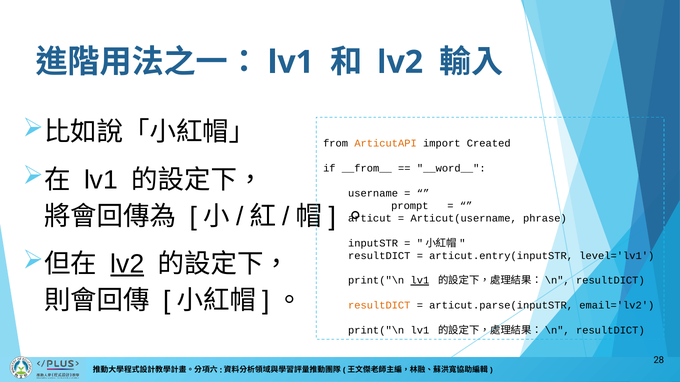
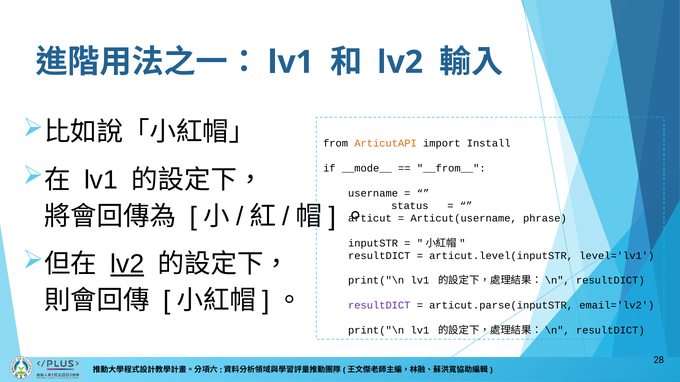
Created: Created -> Install
__from__: __from__ -> __mode__
__word__: __word__ -> __from__
prompt: prompt -> status
articut.entry(inputSTR: articut.entry(inputSTR -> articut.level(inputSTR
lv1 at (420, 281) underline: present -> none
resultDICT at (379, 306) colour: orange -> purple
